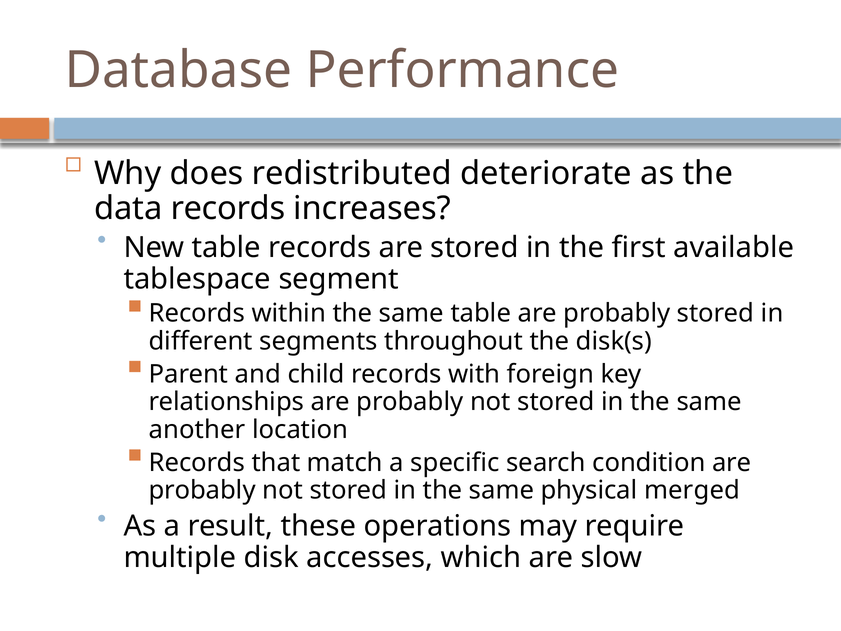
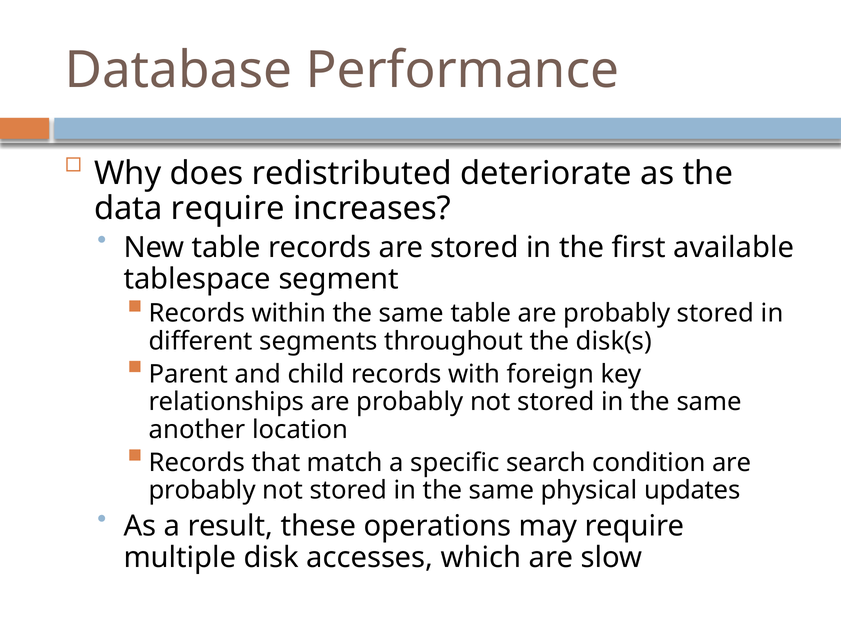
data records: records -> require
merged: merged -> updates
